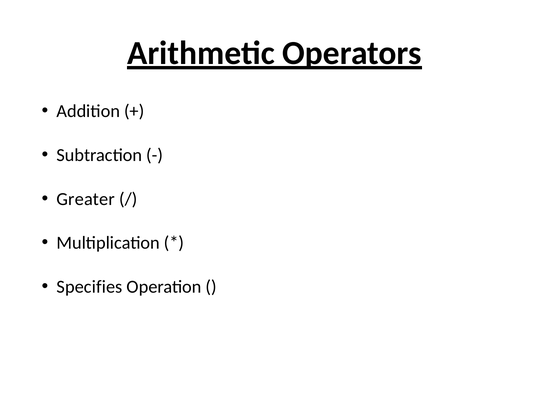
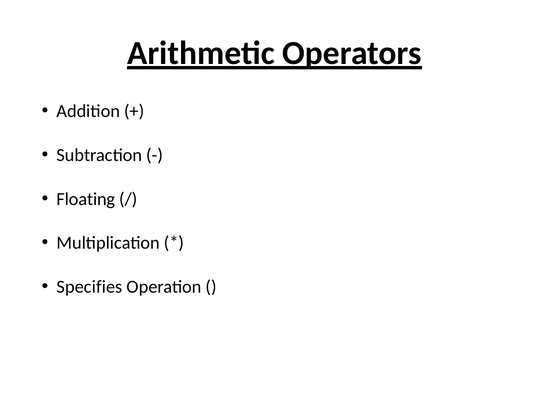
Greater: Greater -> Floating
